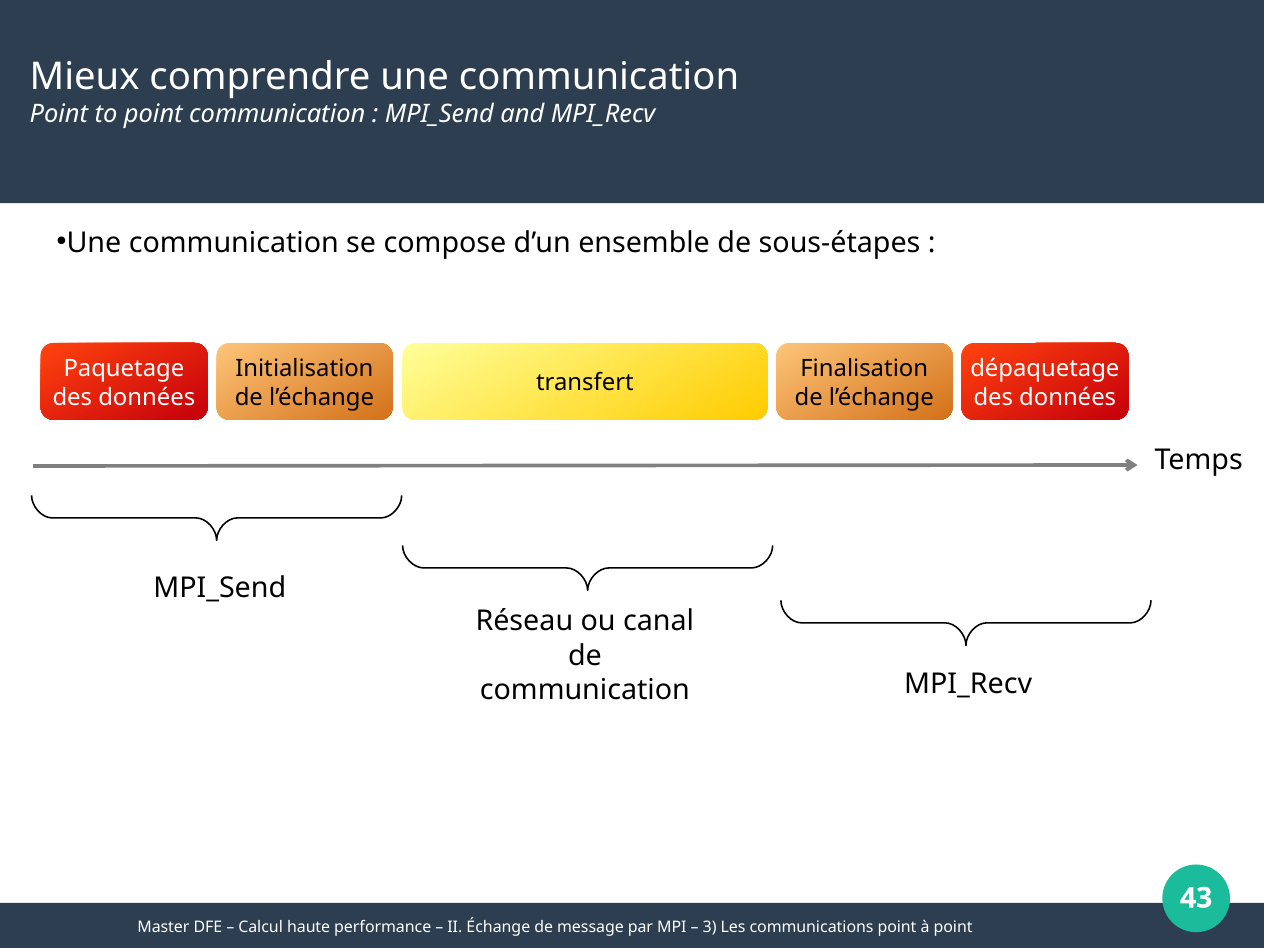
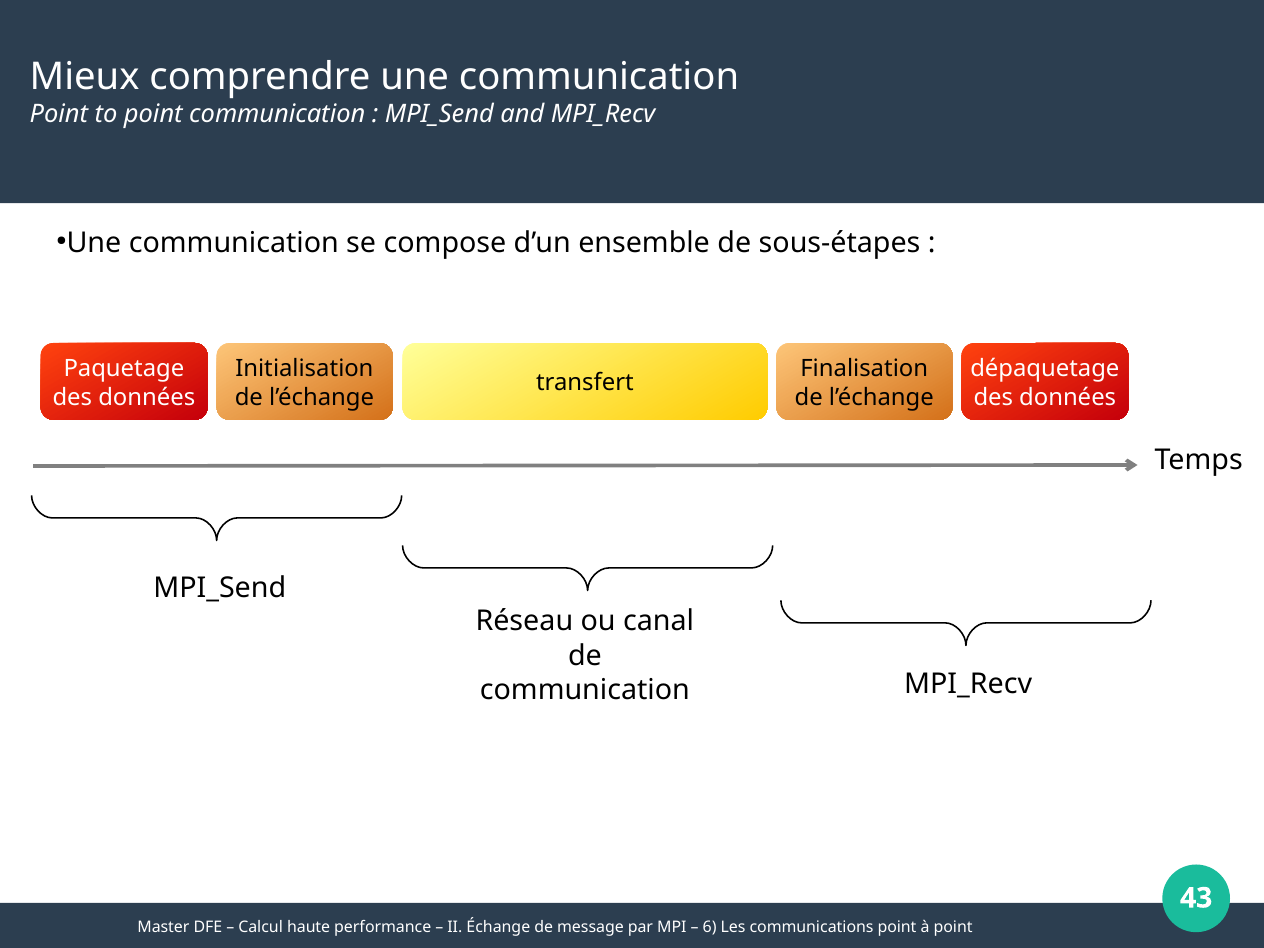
3: 3 -> 6
